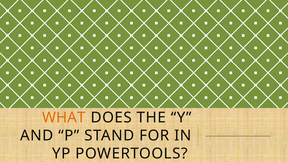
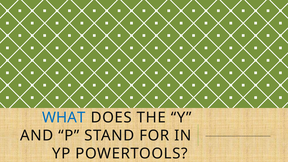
WHAT colour: orange -> blue
